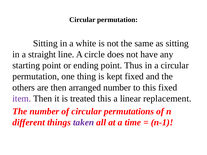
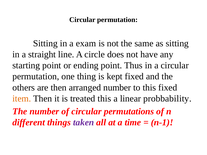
white: white -> exam
item colour: purple -> orange
replacement: replacement -> probbability
